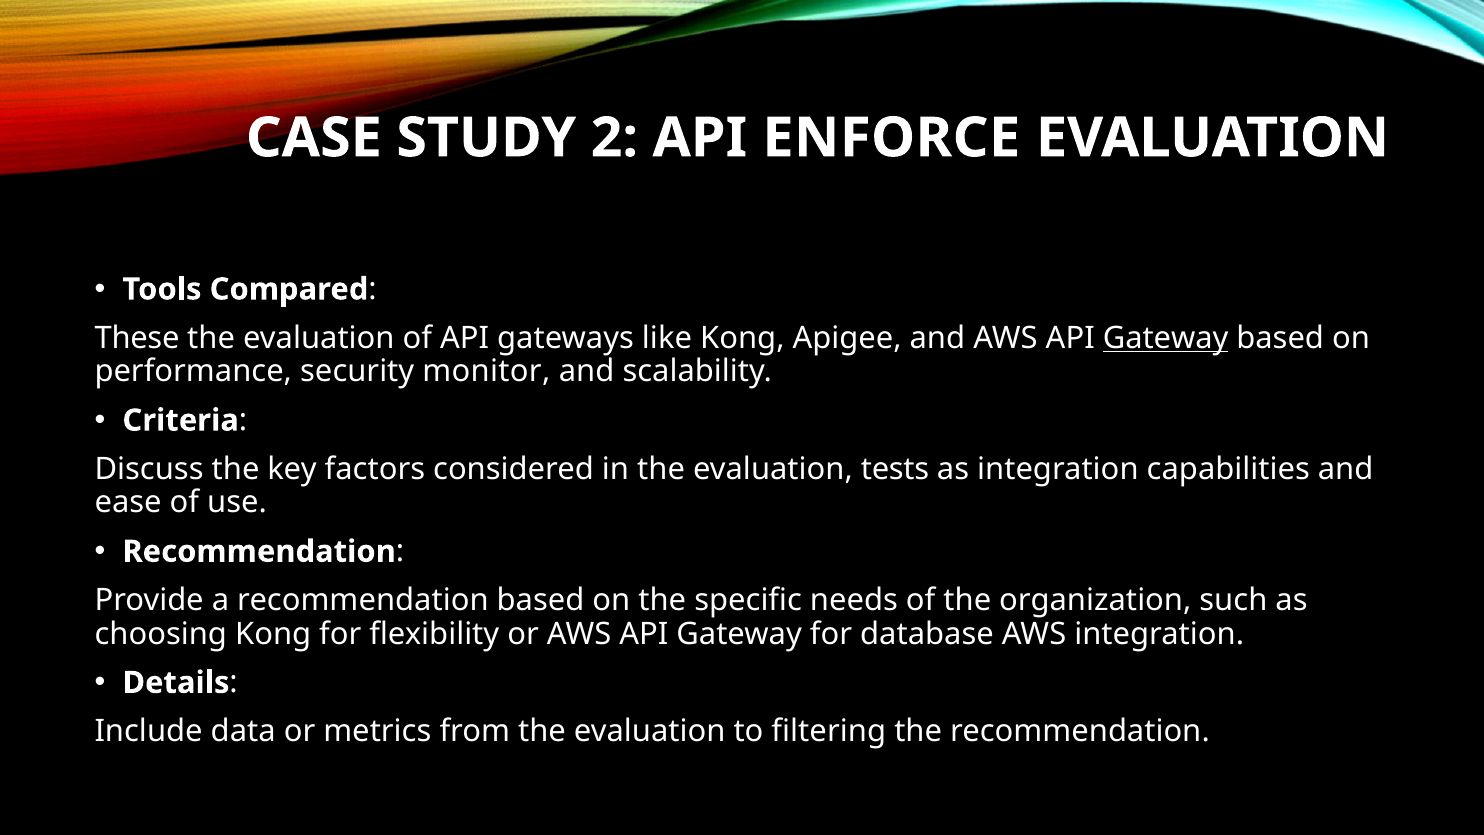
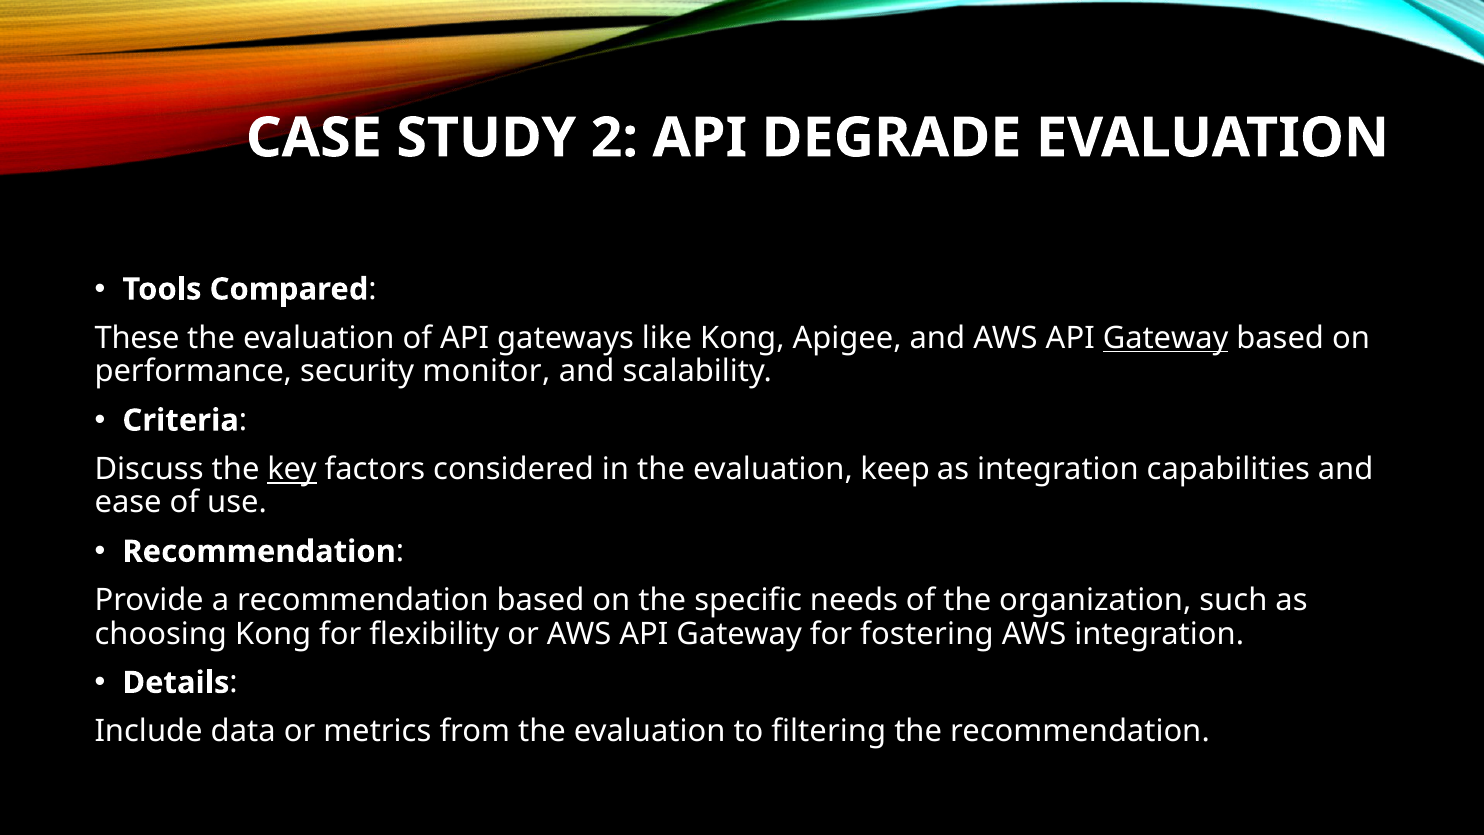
ENFORCE: ENFORCE -> DEGRADE
key underline: none -> present
tests: tests -> keep
database: database -> fostering
